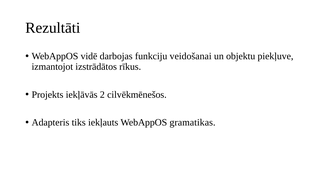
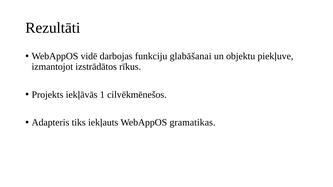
veidošanai: veidošanai -> glabāšanai
2: 2 -> 1
